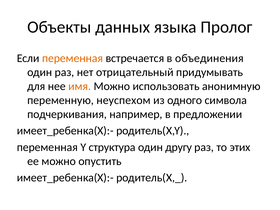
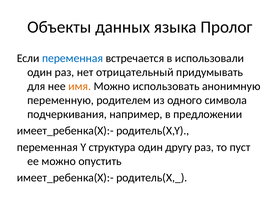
переменная at (72, 58) colour: orange -> blue
объединения: объединения -> использовали
неуспехом: неуспехом -> родителем
этих: этих -> пуст
